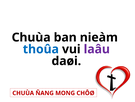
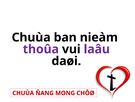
thoûa colour: blue -> purple
